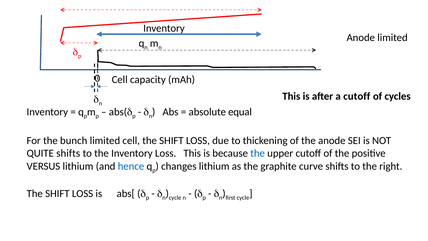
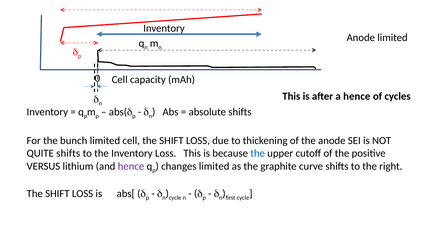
a cutoff: cutoff -> hence
absolute equal: equal -> shifts
hence at (131, 166) colour: blue -> purple
changes lithium: lithium -> limited
